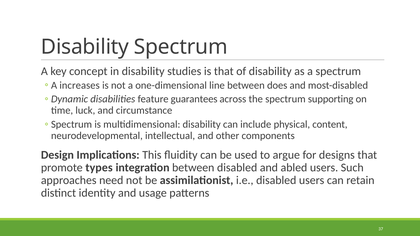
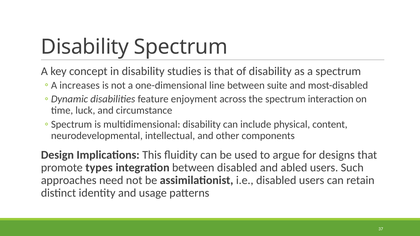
does: does -> suite
guarantees: guarantees -> enjoyment
supporting: supporting -> interaction
